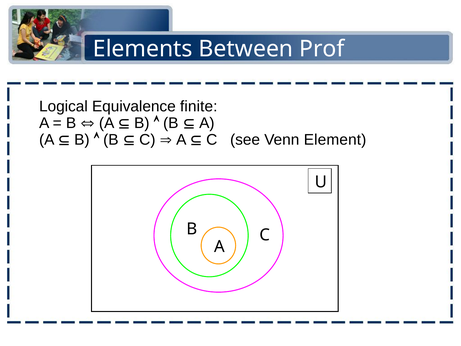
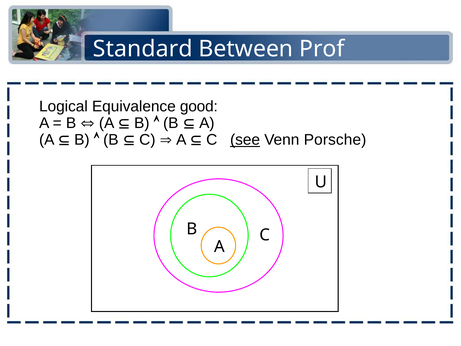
Elements: Elements -> Standard
finite: finite -> good
see underline: none -> present
Element: Element -> Porsche
